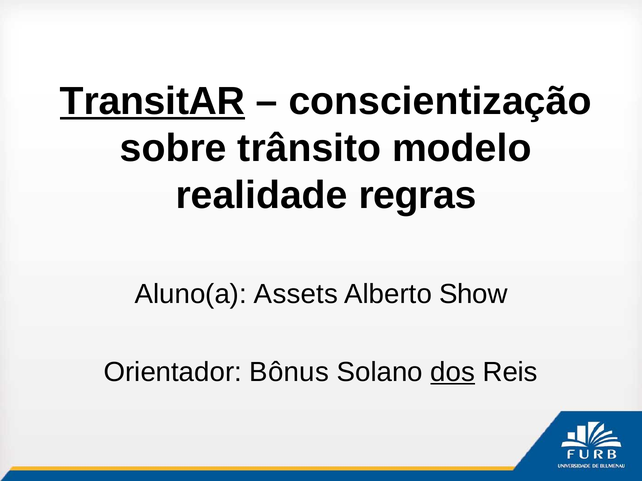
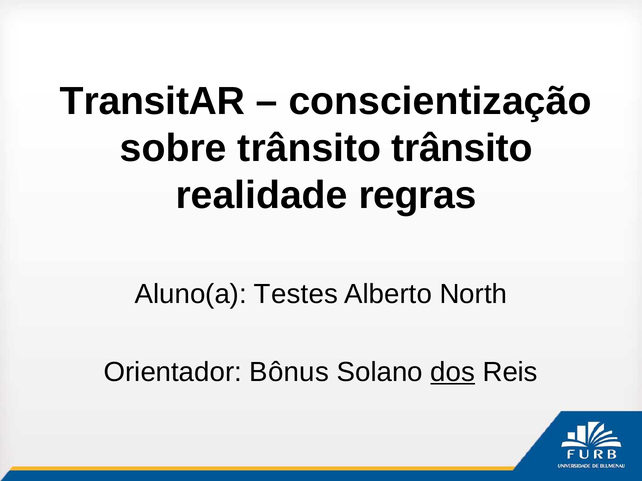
TransitAR underline: present -> none
trânsito modelo: modelo -> trânsito
Assets: Assets -> Testes
Show: Show -> North
